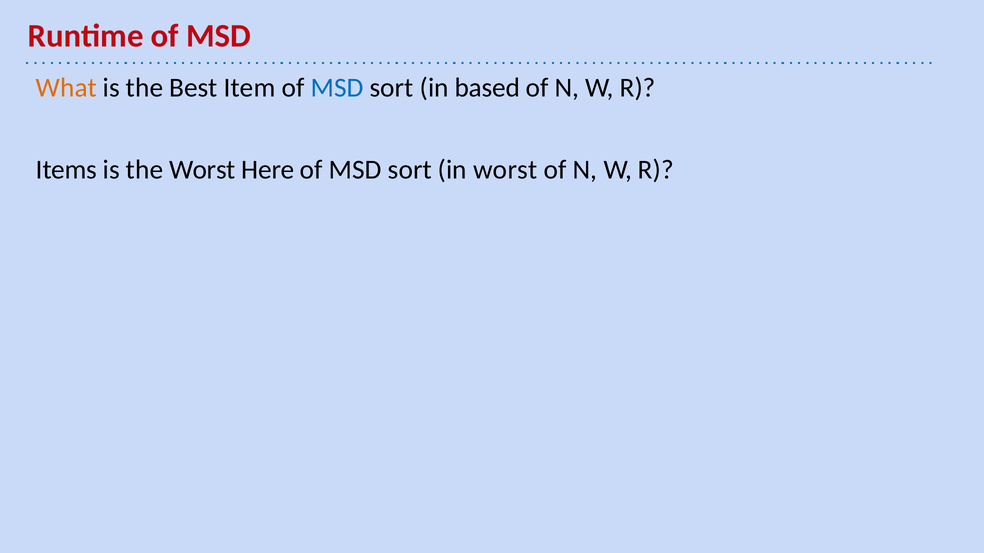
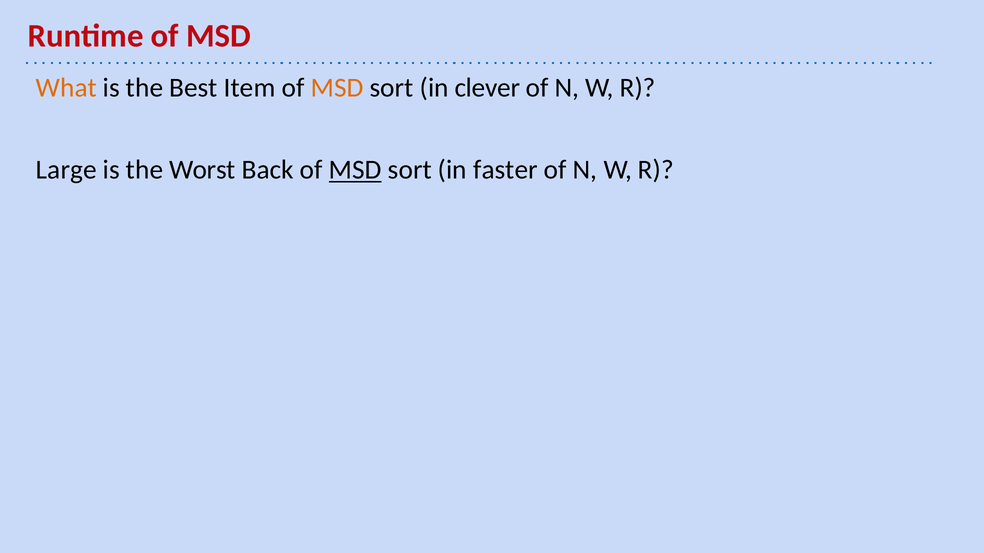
MSD at (337, 88) colour: blue -> orange
based: based -> clever
Items: Items -> Large
Here: Here -> Back
MSD at (355, 170) underline: none -> present
in worst: worst -> faster
